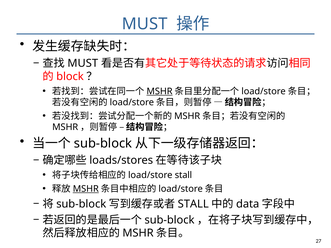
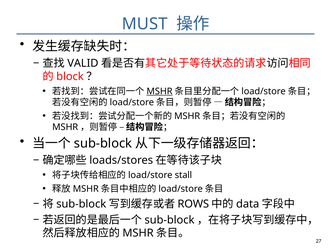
MUST at (83, 63): MUST -> VALID
MSHR at (86, 189) underline: present -> none
STALL at (193, 204): STALL -> ROWS
